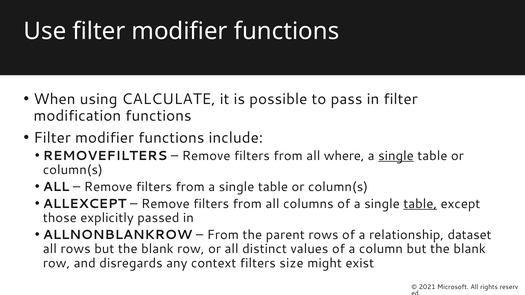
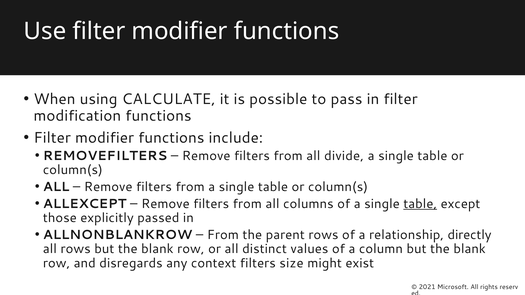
where: where -> divide
single at (396, 156) underline: present -> none
dataset: dataset -> directly
